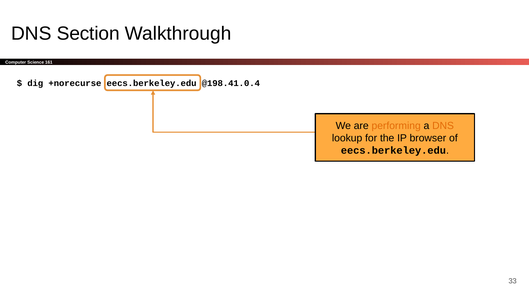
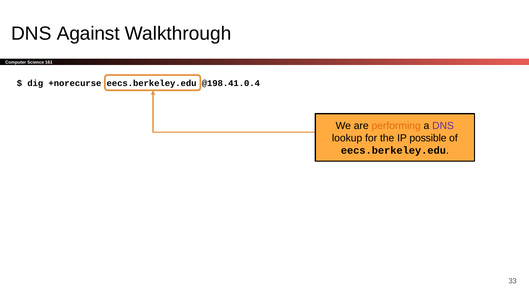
Section: Section -> Against
DNS at (443, 126) colour: orange -> purple
browser: browser -> possible
